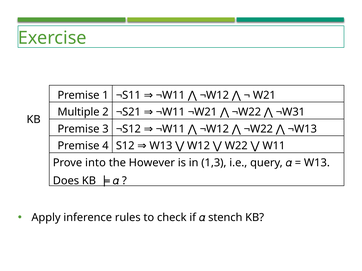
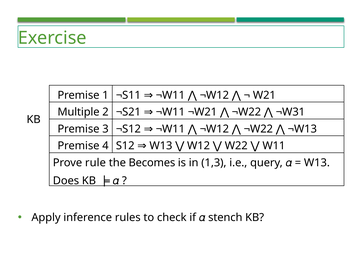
into: into -> rule
However: However -> Becomes
